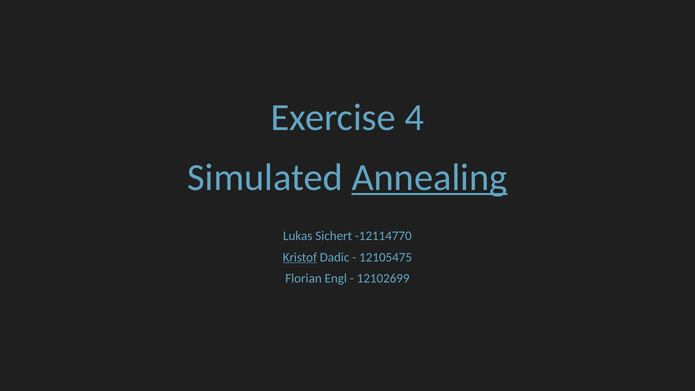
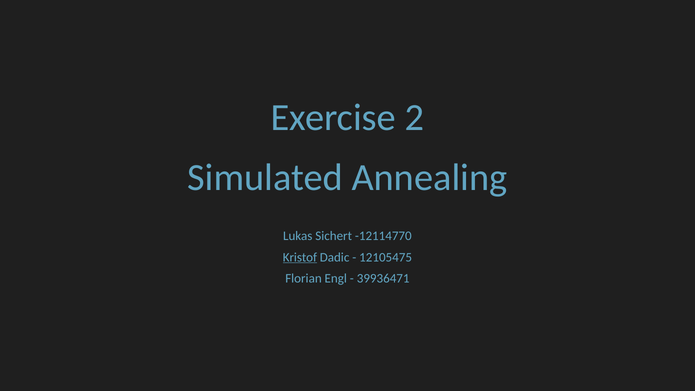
4: 4 -> 2
Annealing underline: present -> none
12102699: 12102699 -> 39936471
